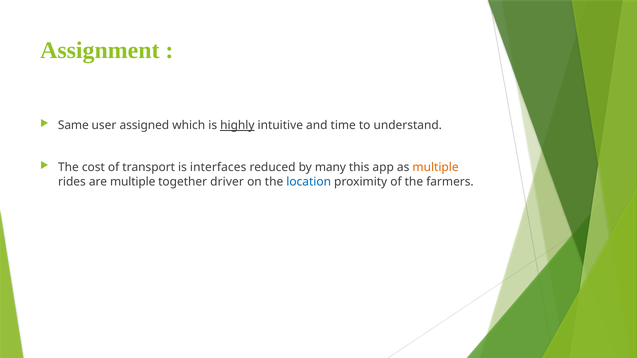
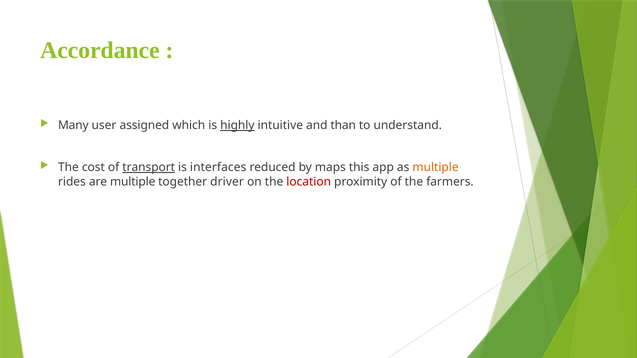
Assignment: Assignment -> Accordance
Same: Same -> Many
time: time -> than
transport underline: none -> present
many: many -> maps
location colour: blue -> red
